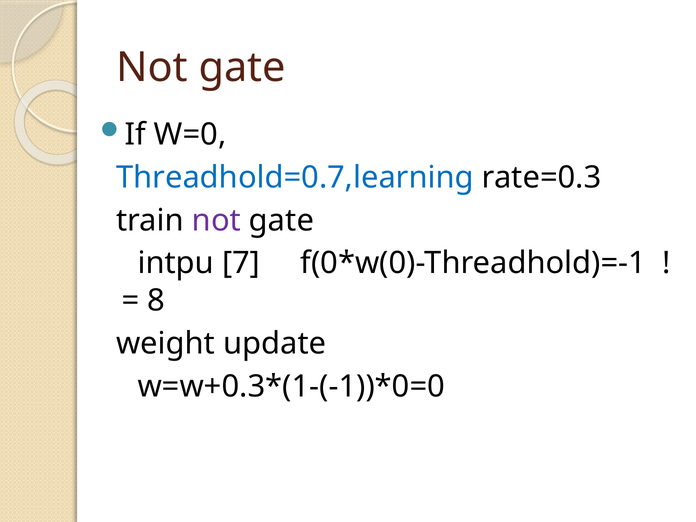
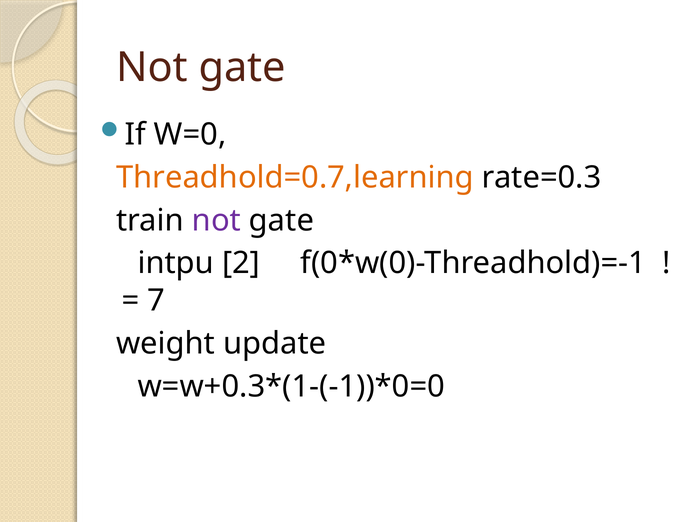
Threadhold=0.7,learning colour: blue -> orange
7: 7 -> 2
8: 8 -> 7
